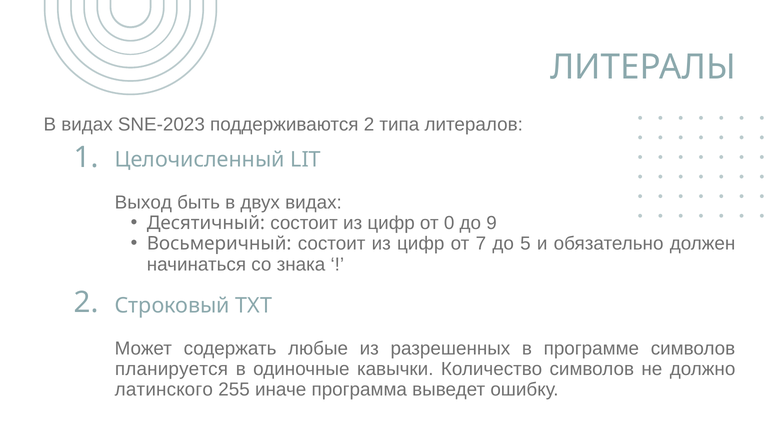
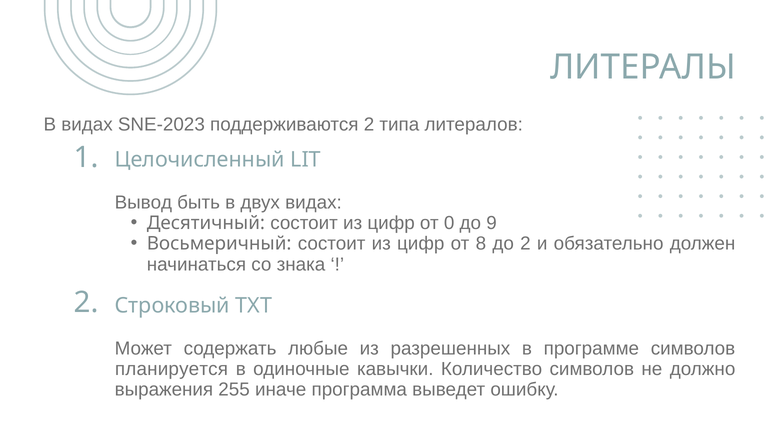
Выход: Выход -> Вывод
7: 7 -> 8
до 5: 5 -> 2
латинского: латинского -> выражения
